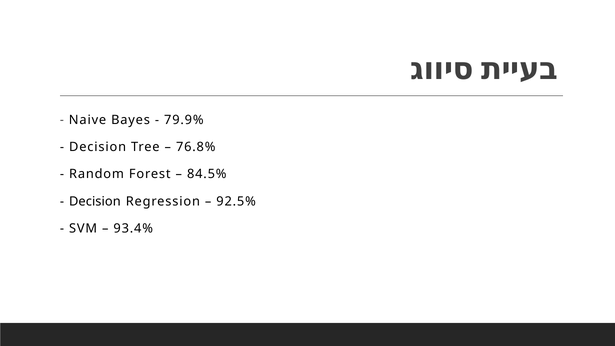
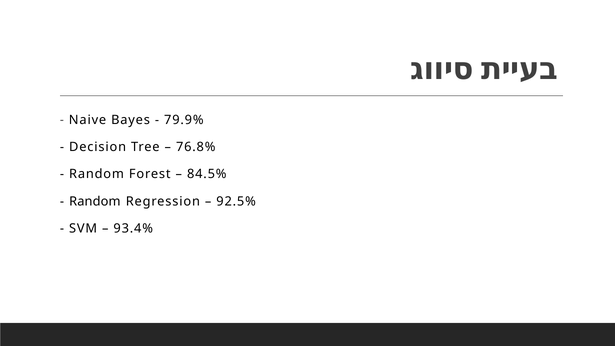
Decision at (95, 201): Decision -> Random
